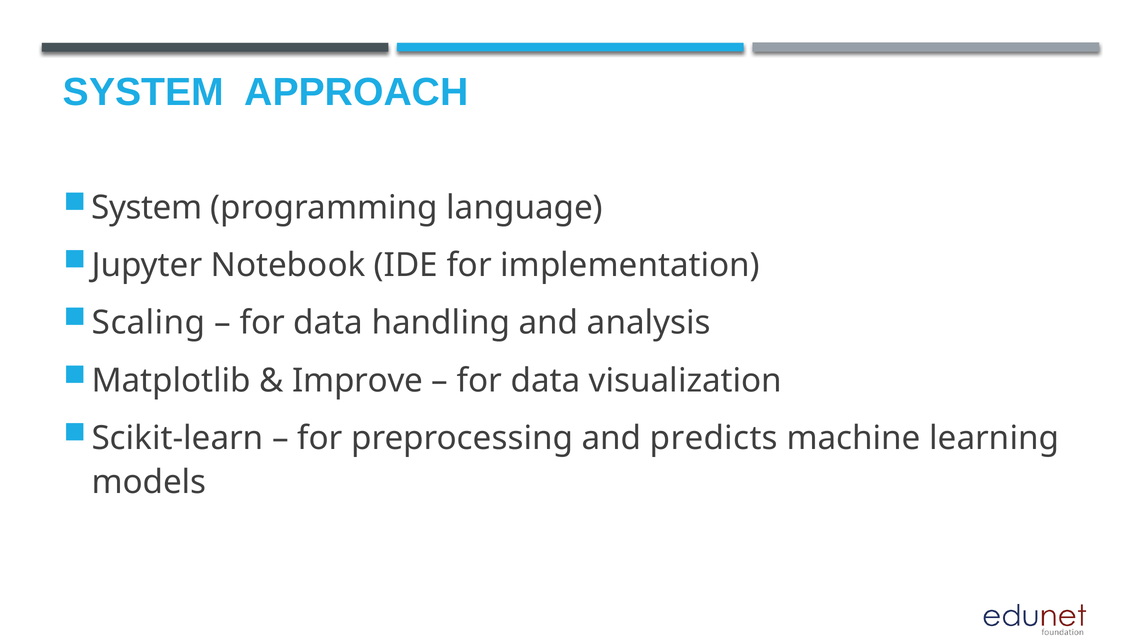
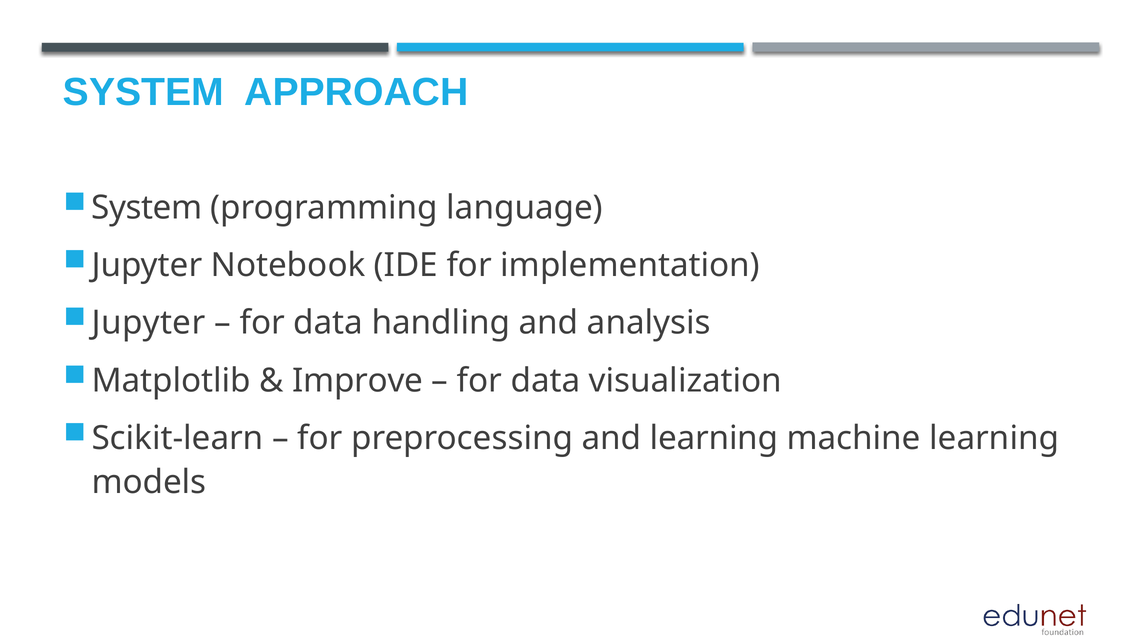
Scaling at (149, 323): Scaling -> Jupyter
and predicts: predicts -> learning
